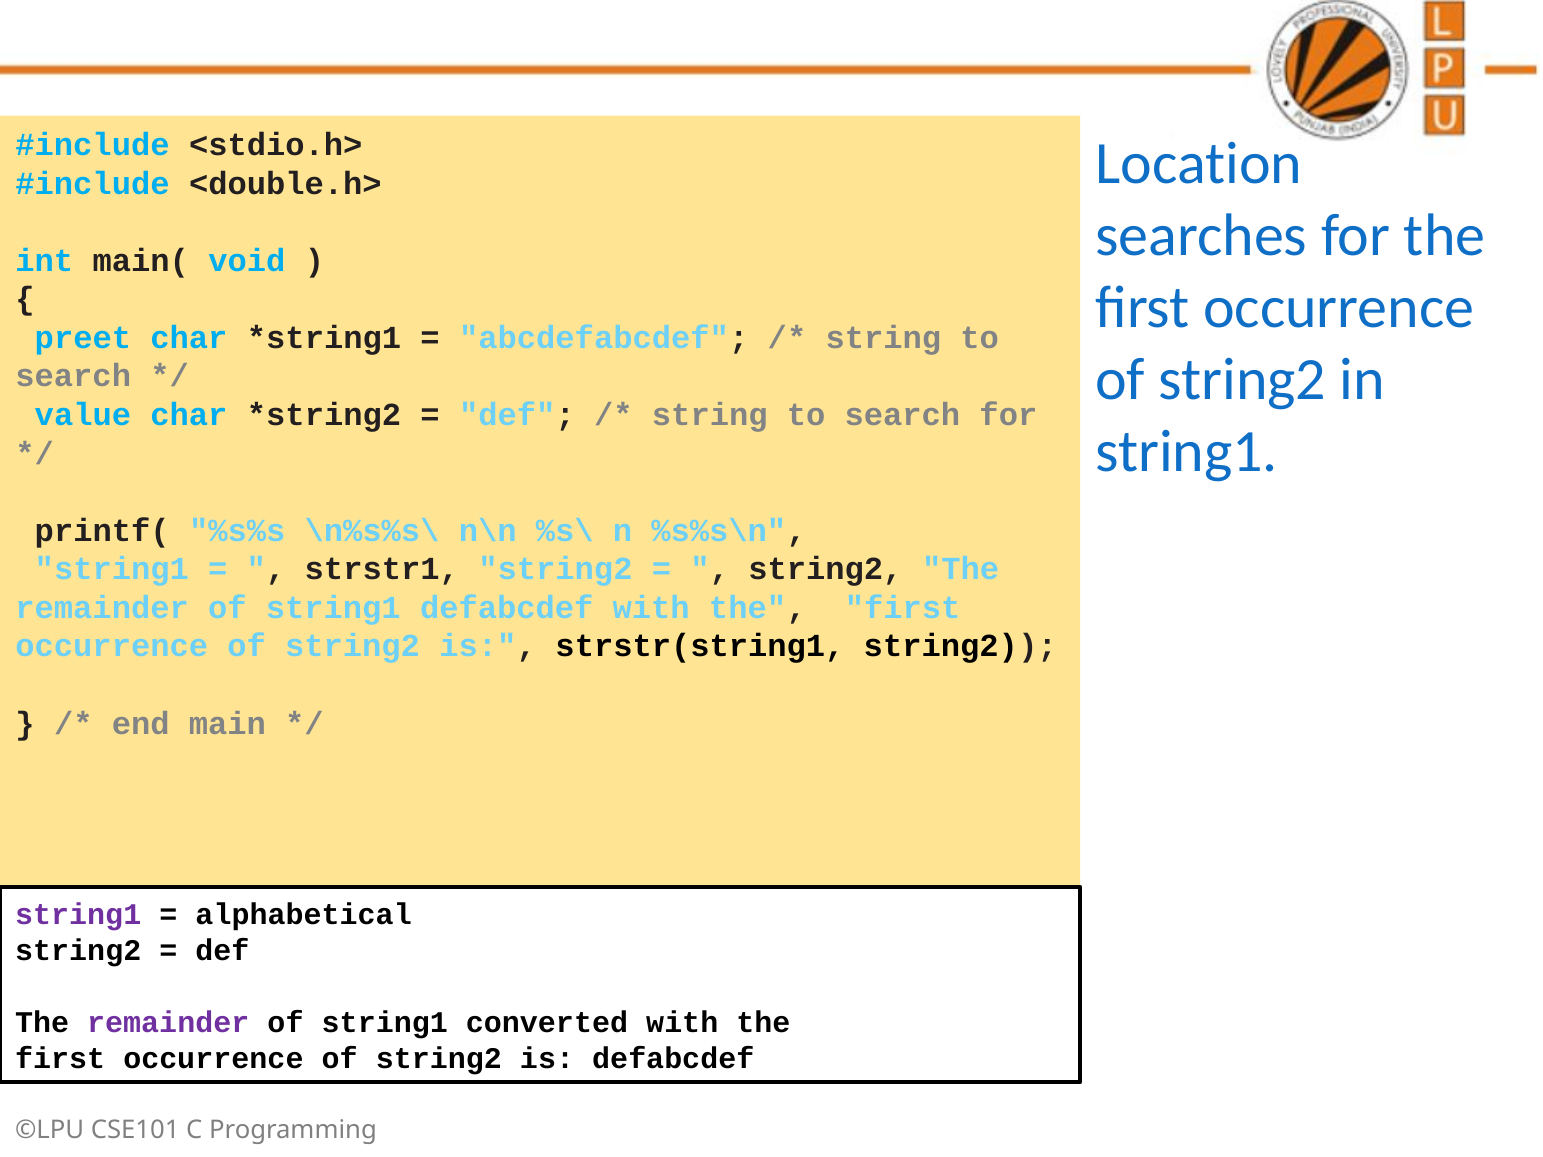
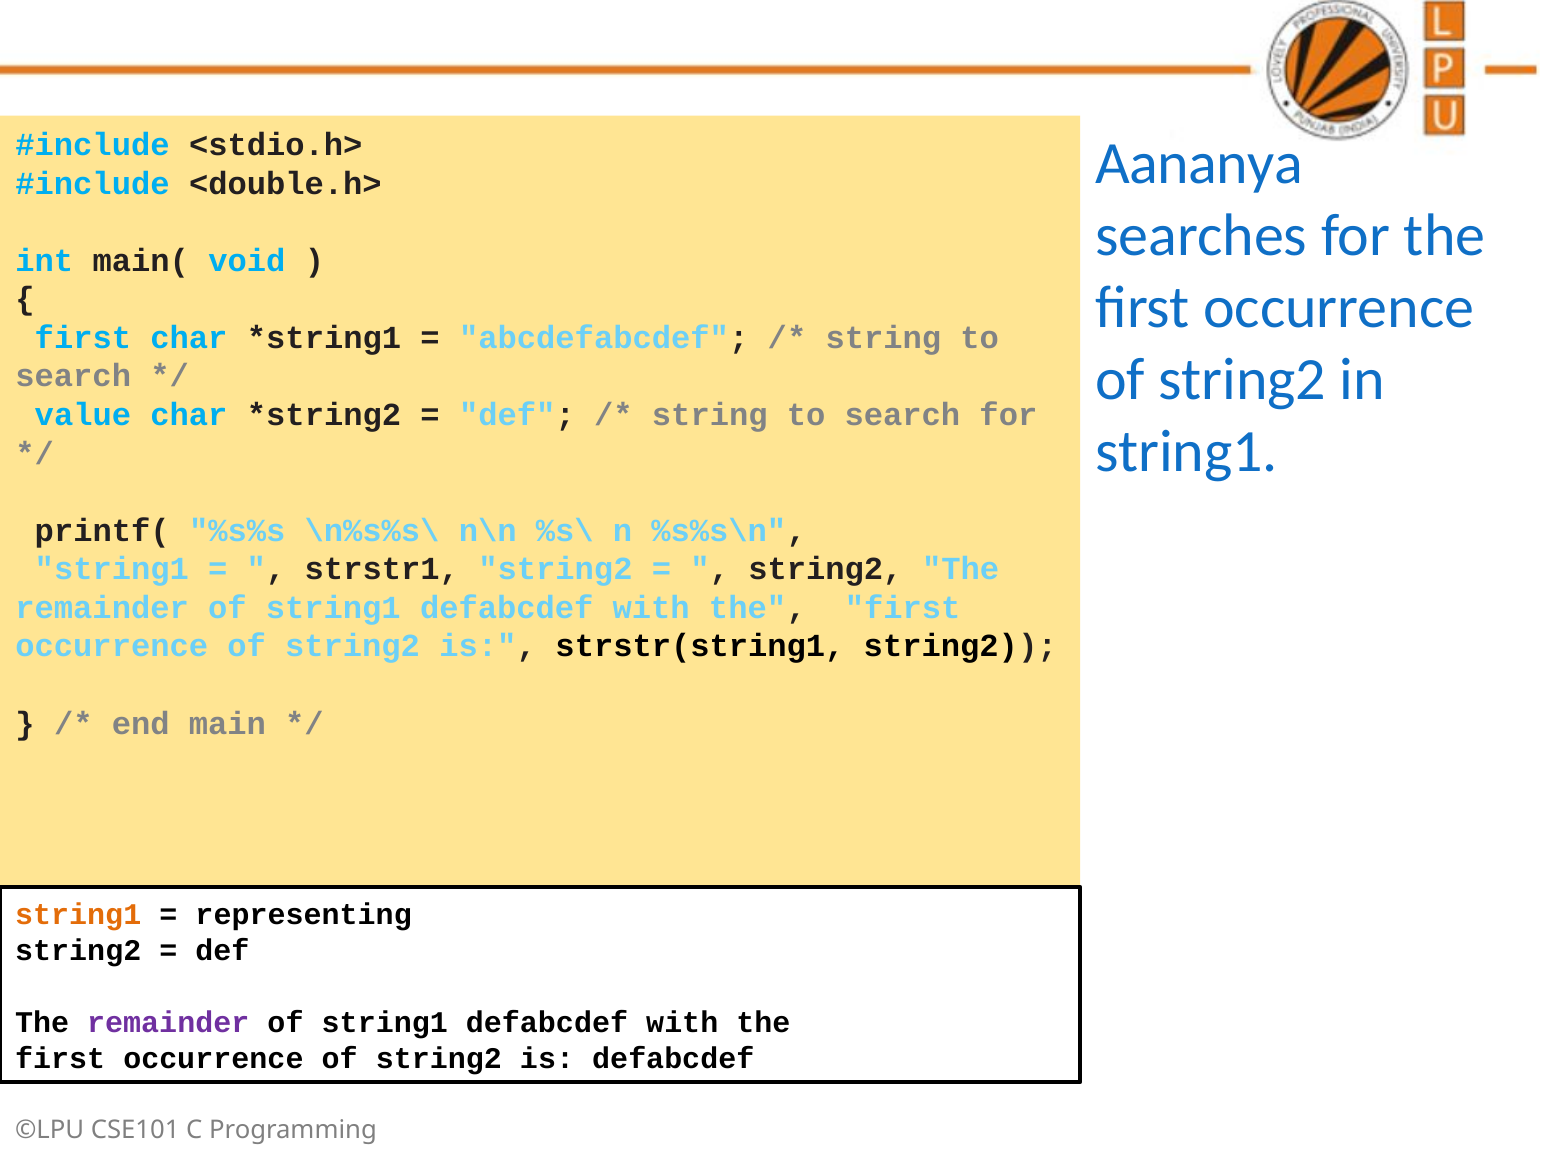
Location: Location -> Aananya
preet at (83, 338): preet -> first
string1 at (78, 915) colour: purple -> orange
alphabetical: alphabetical -> representing
converted at (547, 1023): converted -> defabcdef
